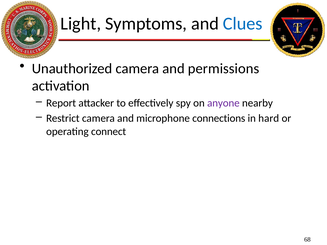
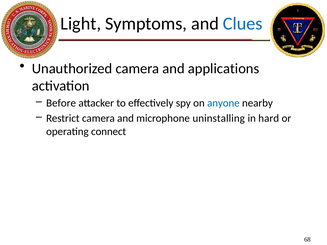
permissions: permissions -> applications
Report: Report -> Before
anyone colour: purple -> blue
connections: connections -> uninstalling
